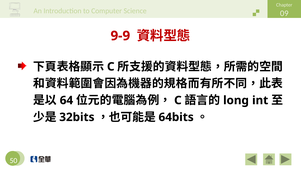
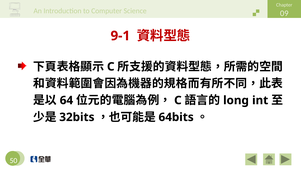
9-9: 9-9 -> 9-1
